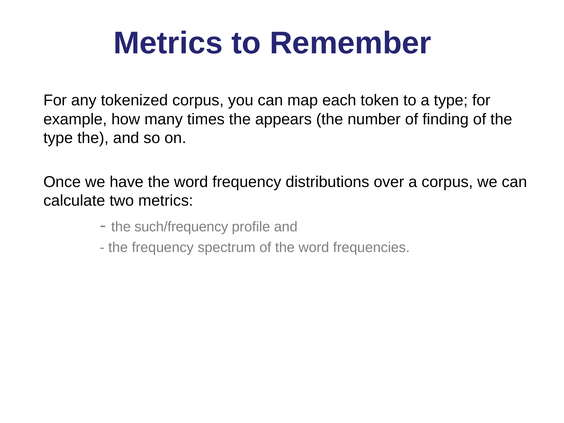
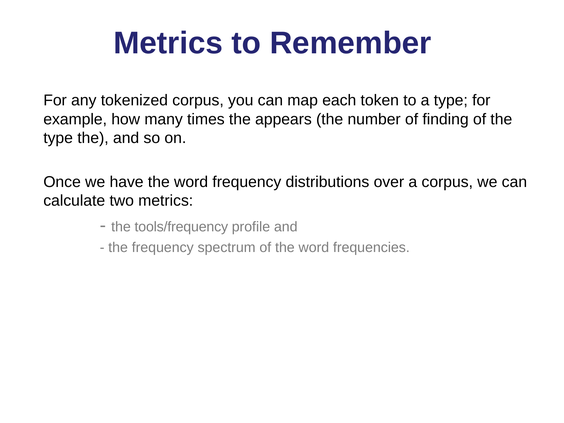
such/frequency: such/frequency -> tools/frequency
